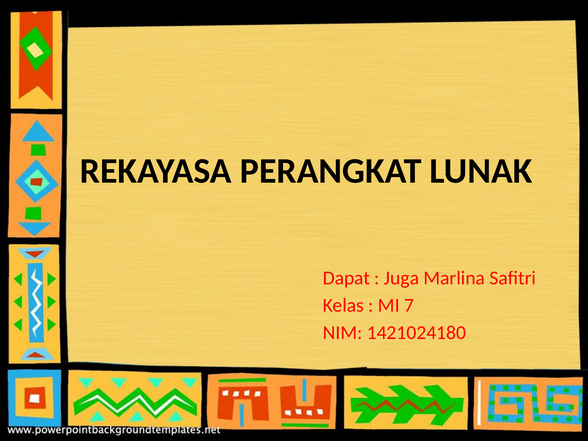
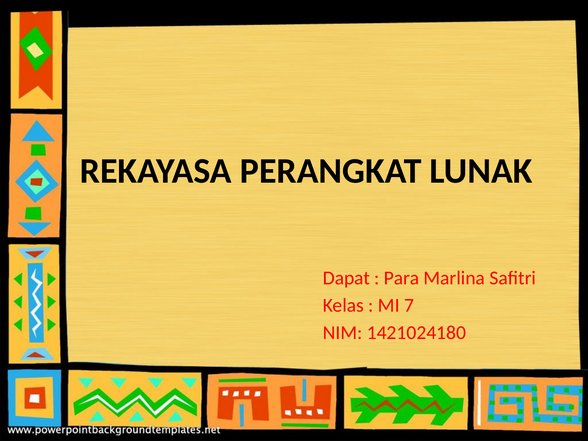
Juga: Juga -> Para
